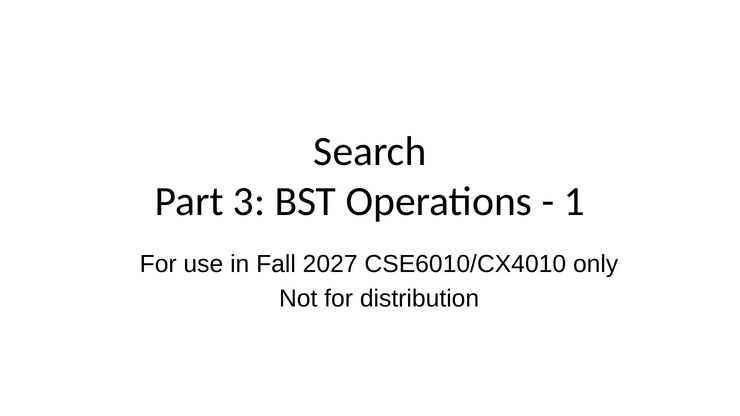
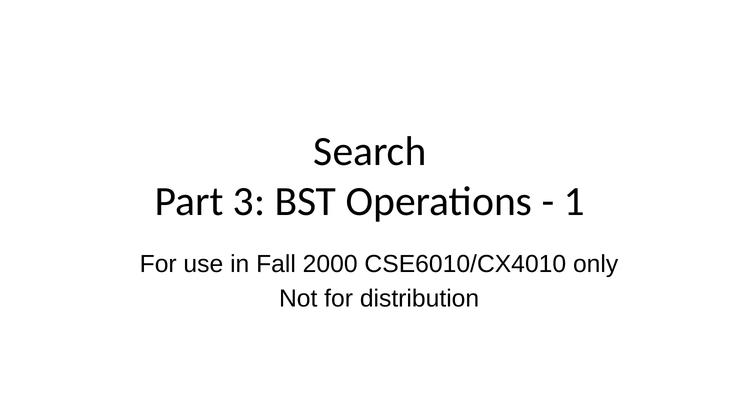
2027: 2027 -> 2000
